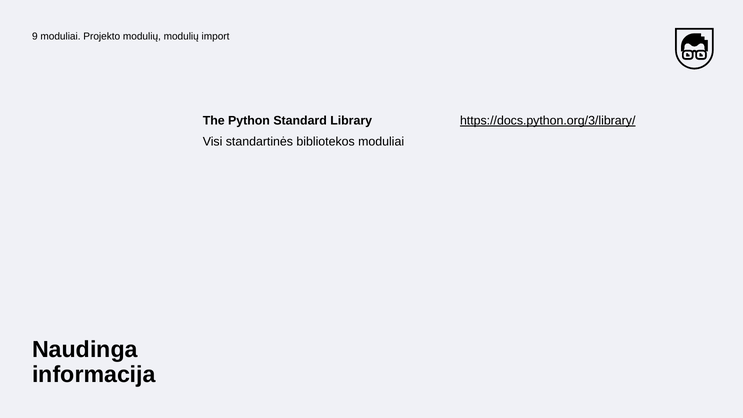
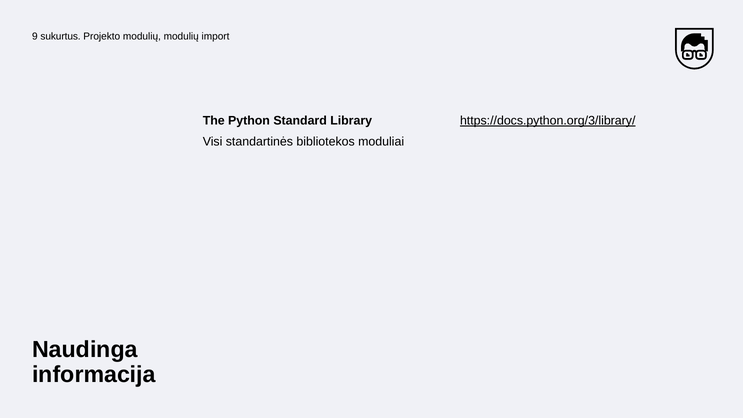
9 moduliai: moduliai -> sukurtus
